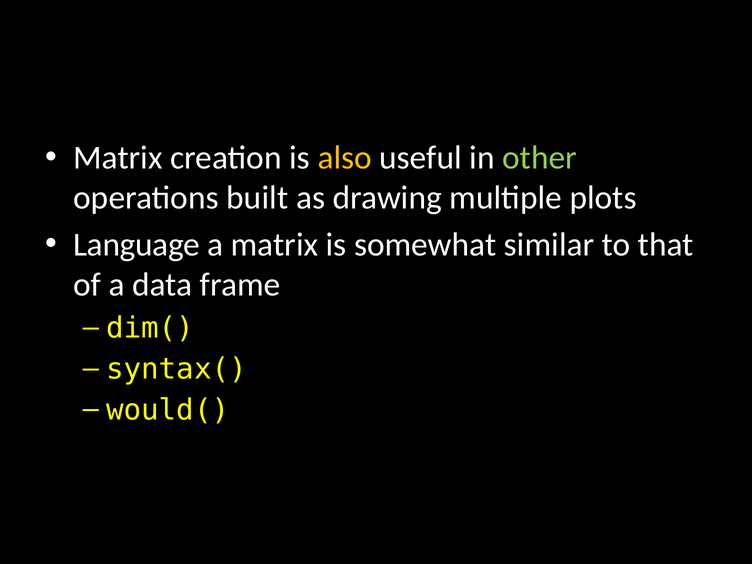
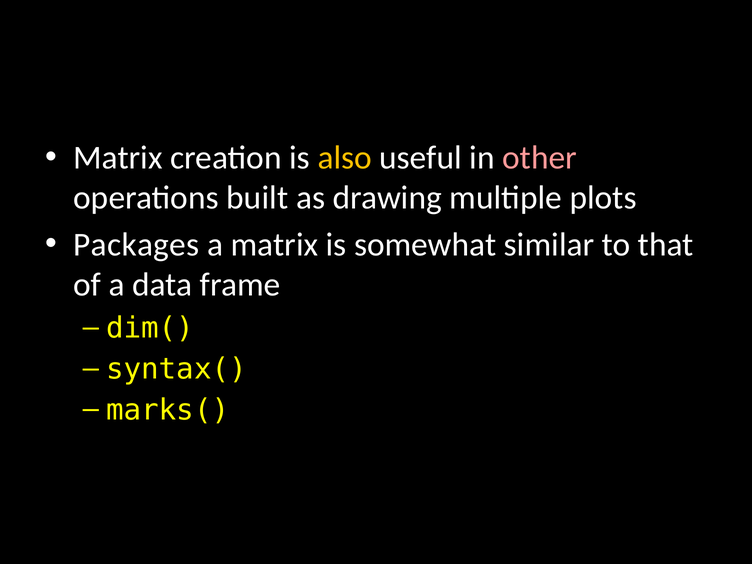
other colour: light green -> pink
Language: Language -> Packages
would(: would( -> marks(
